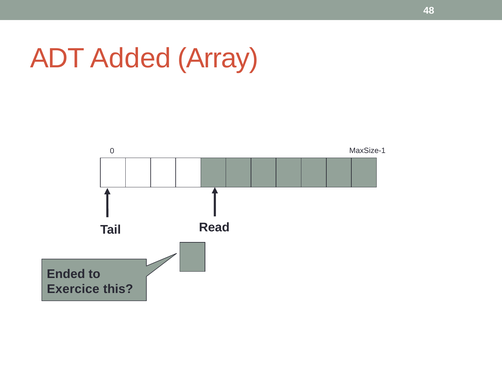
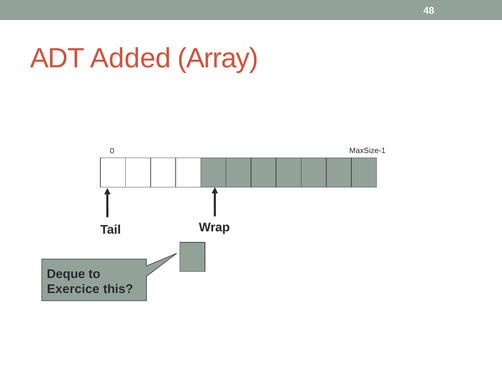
Read: Read -> Wrap
Ended: Ended -> Deque
